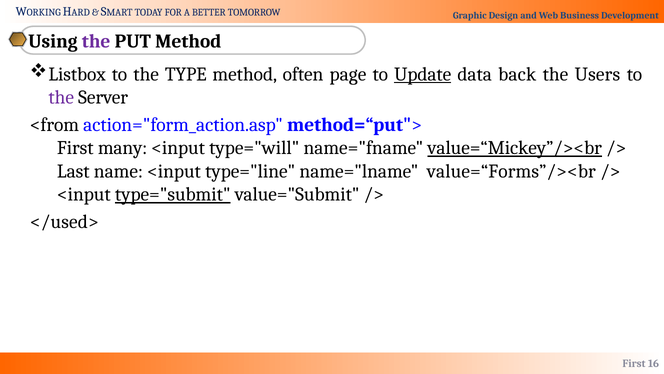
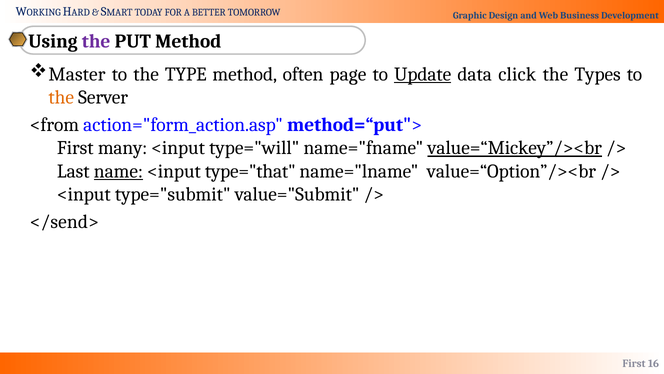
Listbox: Listbox -> Master
back: back -> click
Users: Users -> Types
the at (61, 97) colour: purple -> orange
name underline: none -> present
type="line: type="line -> type="that
value=“Forms”/><br: value=“Forms”/><br -> value=“Option”/><br
type="submit underline: present -> none
</used>: </used> -> </send>
